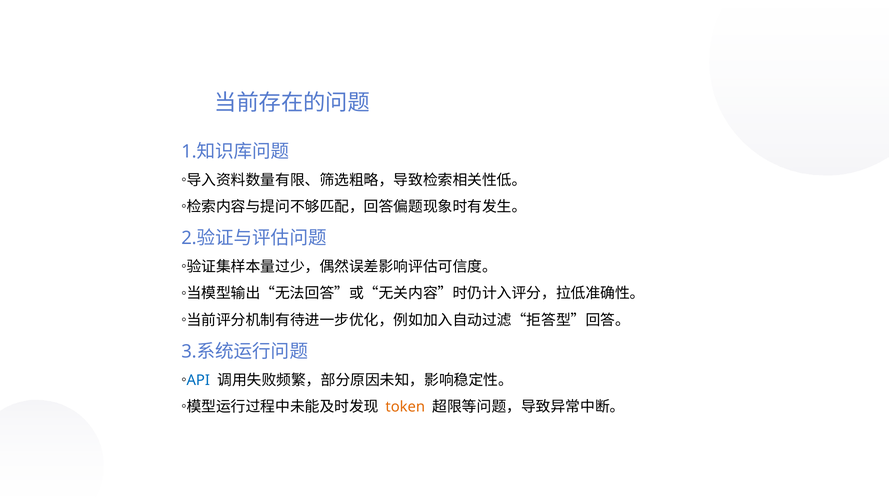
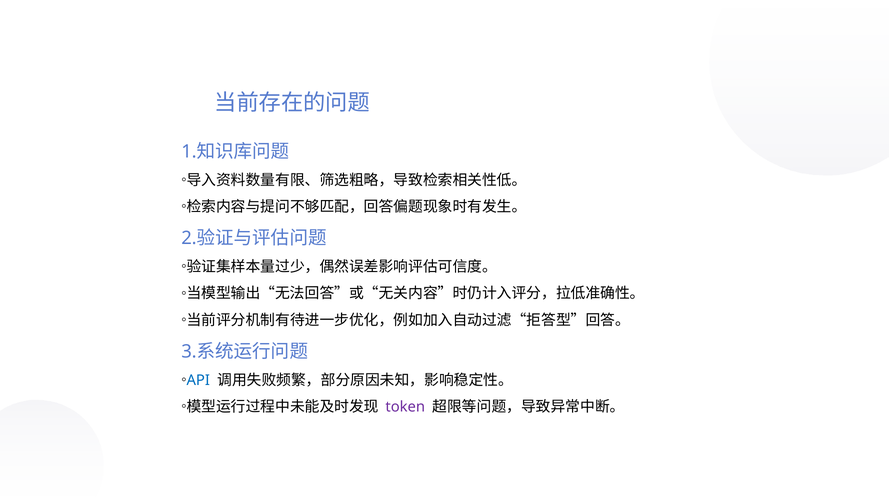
token colour: orange -> purple
